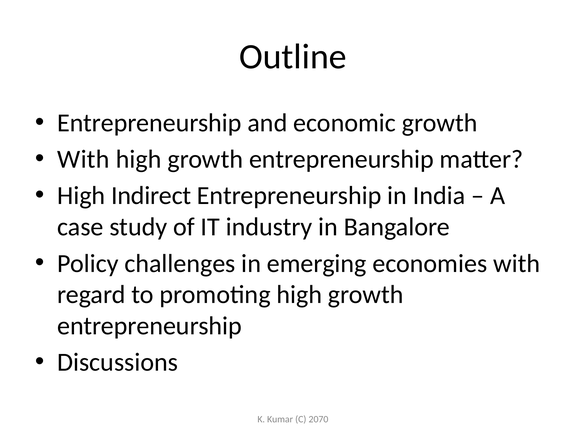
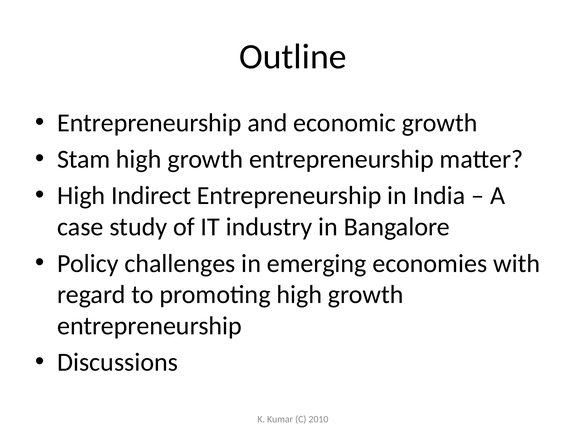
With at (83, 159): With -> Stam
2070: 2070 -> 2010
